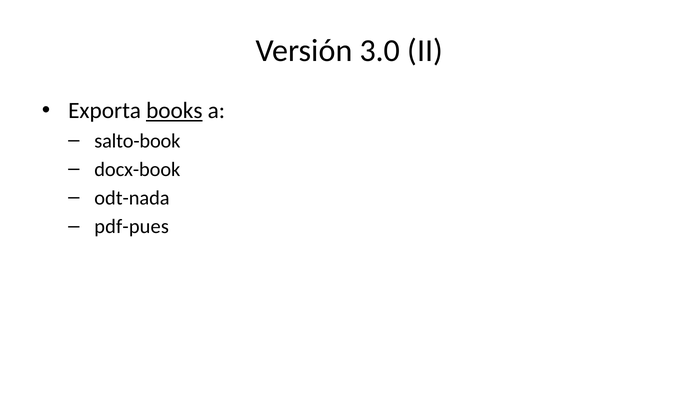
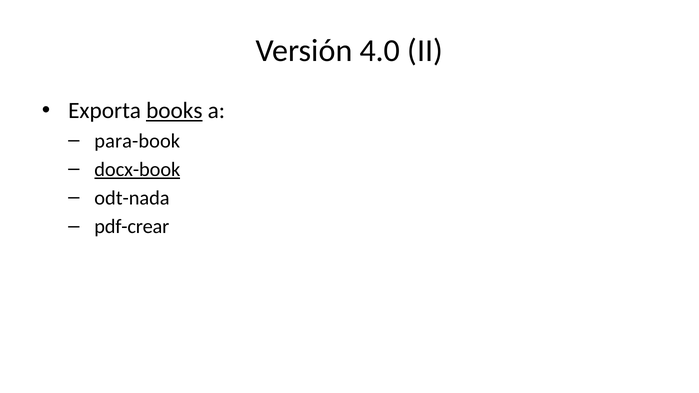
3.0: 3.0 -> 4.0
salto-book: salto-book -> para-book
docx-book underline: none -> present
pdf-pues: pdf-pues -> pdf-crear
